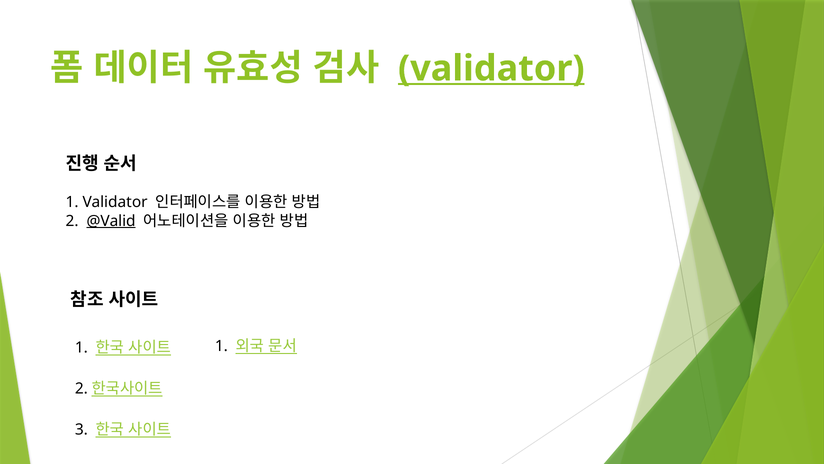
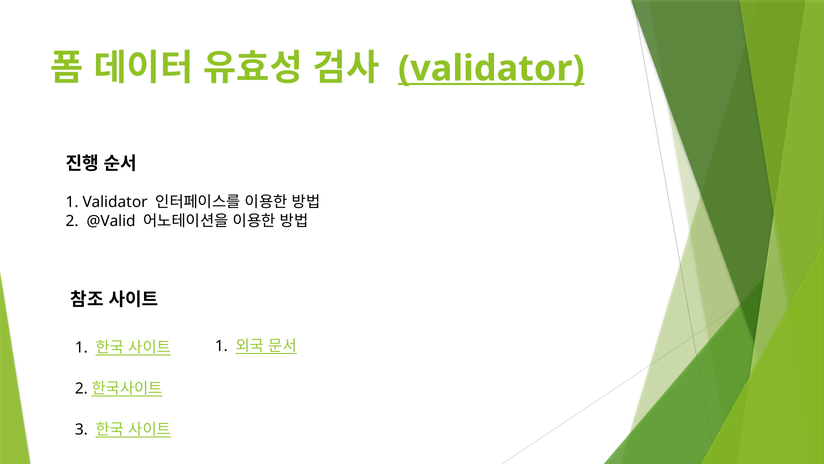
@Valid underline: present -> none
